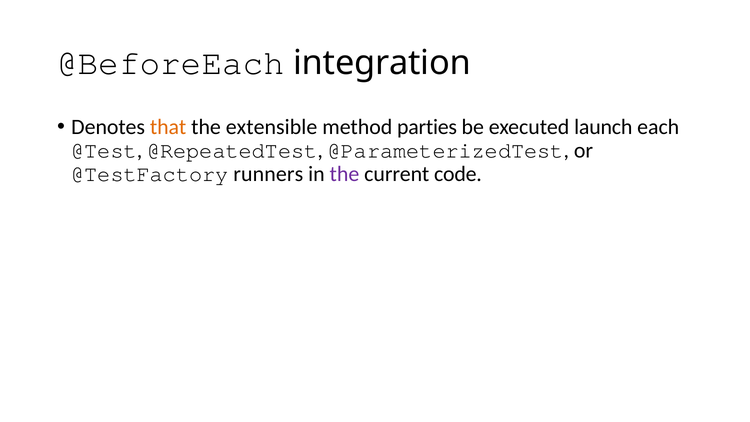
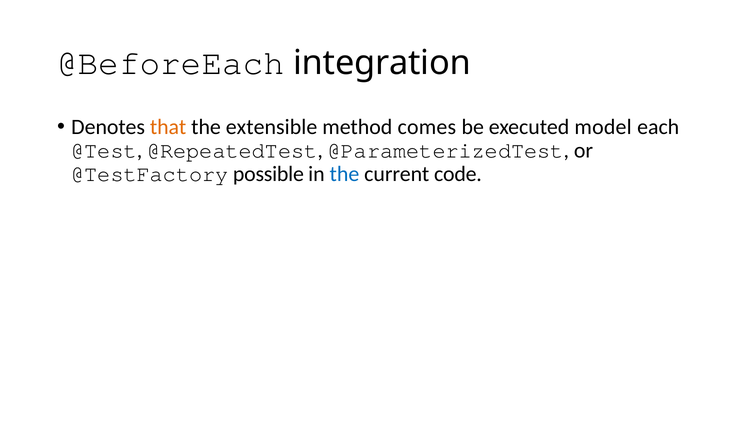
parties: parties -> comes
launch: launch -> model
runners: runners -> possible
the at (344, 174) colour: purple -> blue
